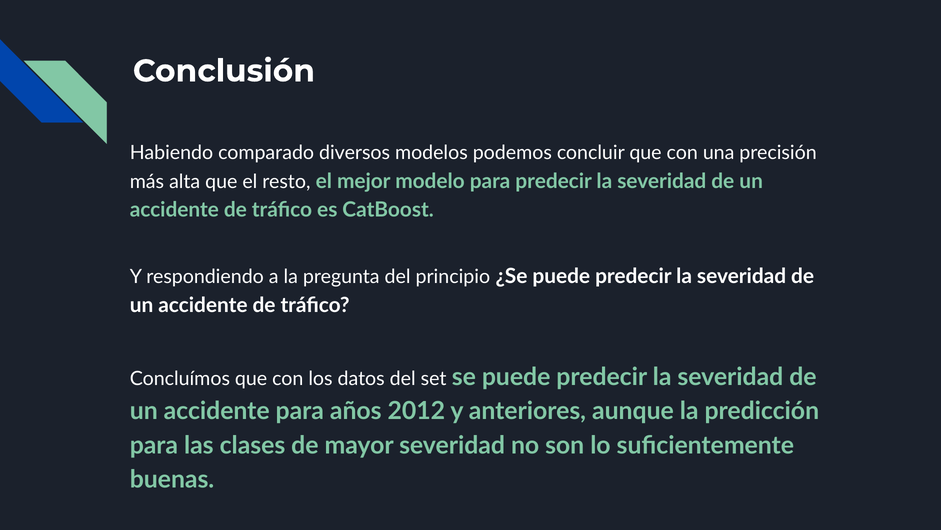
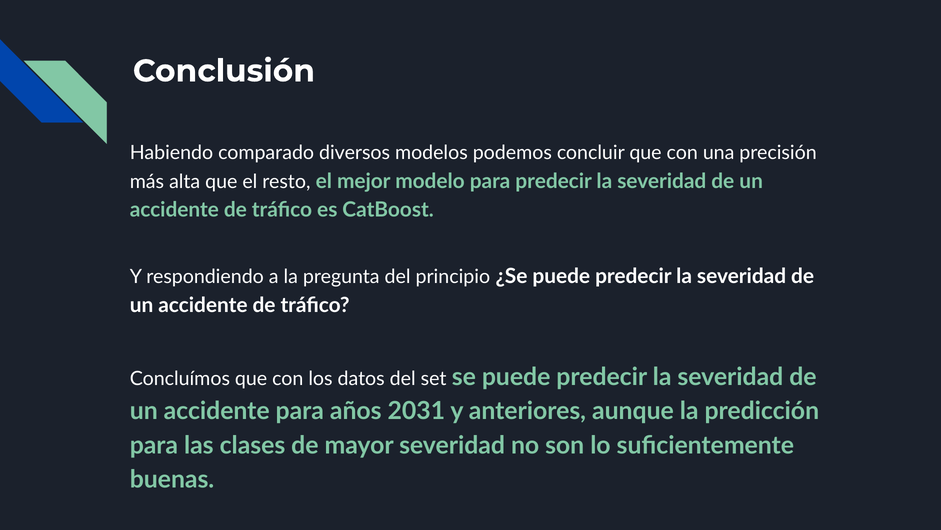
2012: 2012 -> 2031
